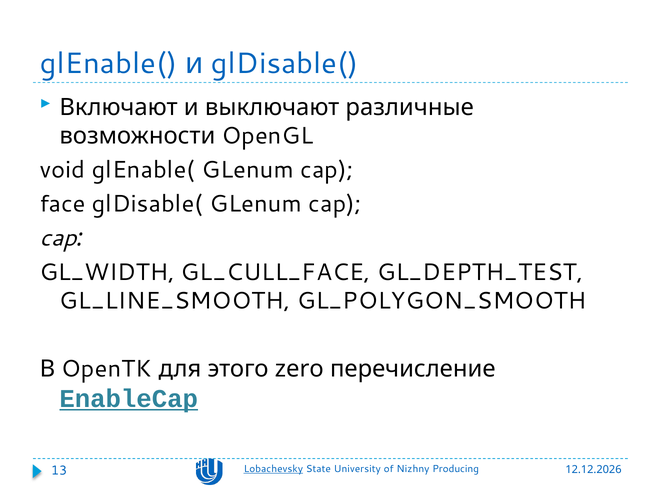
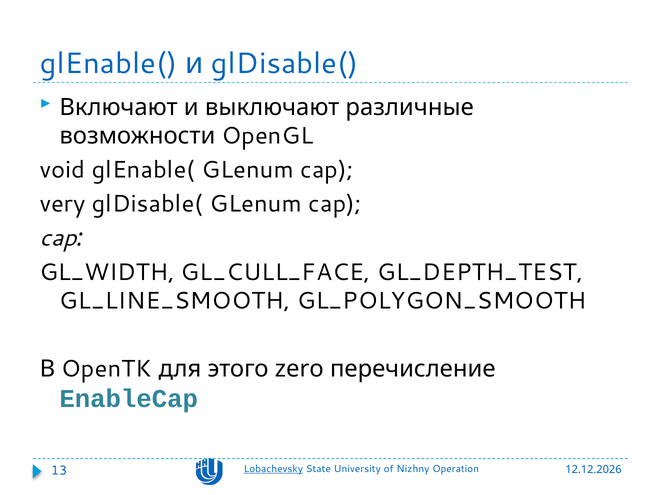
face: face -> very
EnableCap underline: present -> none
Producing: Producing -> Operation
